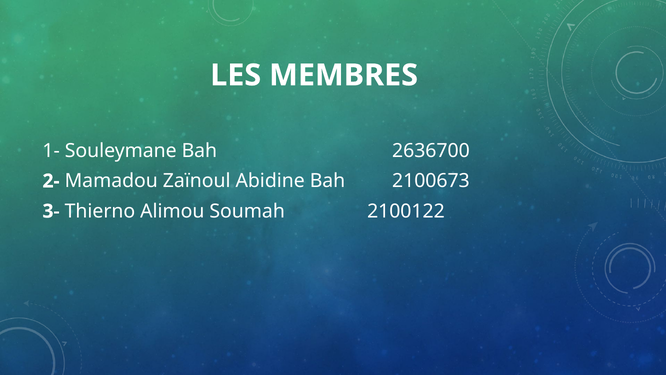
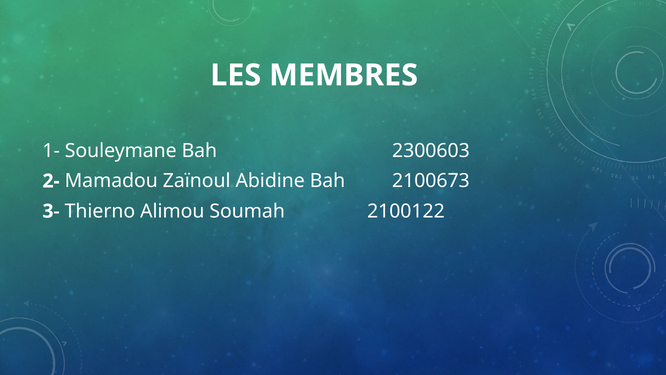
2636700: 2636700 -> 2300603
